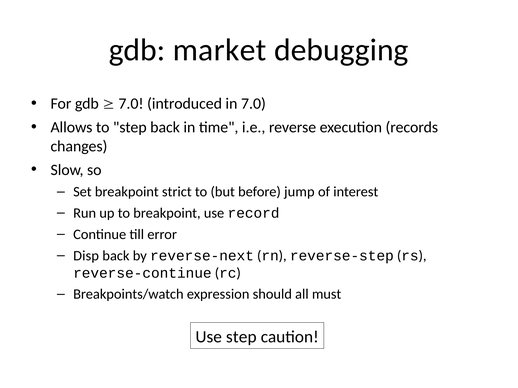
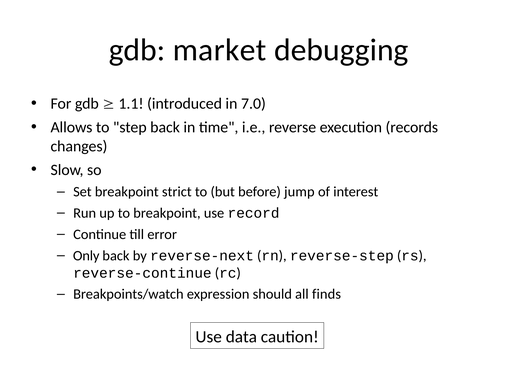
7.0 at (131, 104): 7.0 -> 1.1
Disp: Disp -> Only
must: must -> finds
Use step: step -> data
